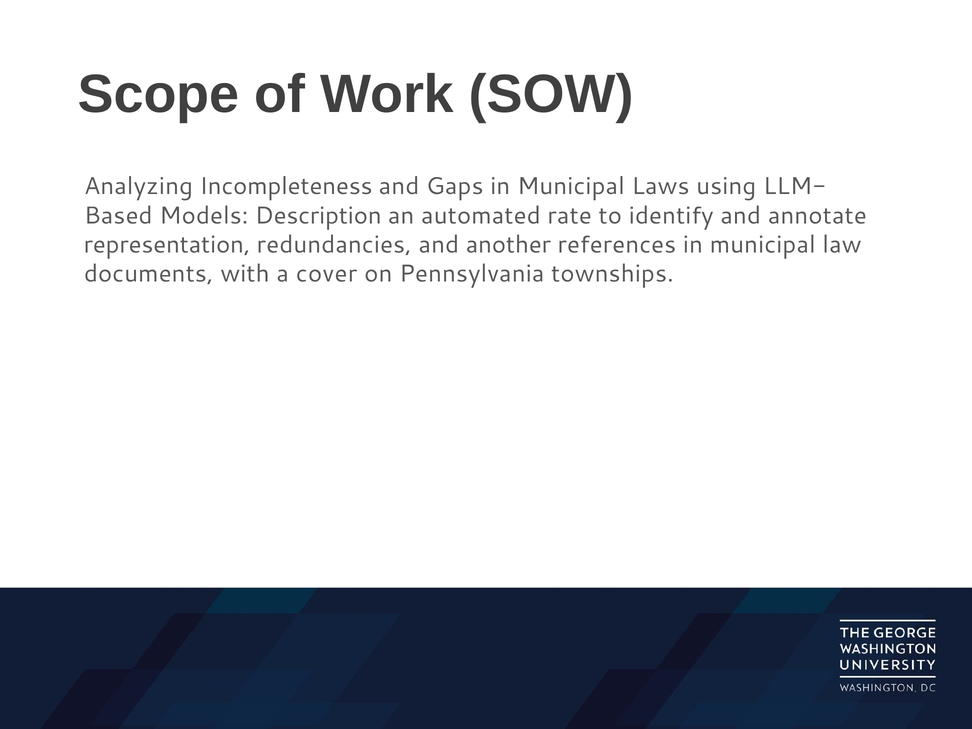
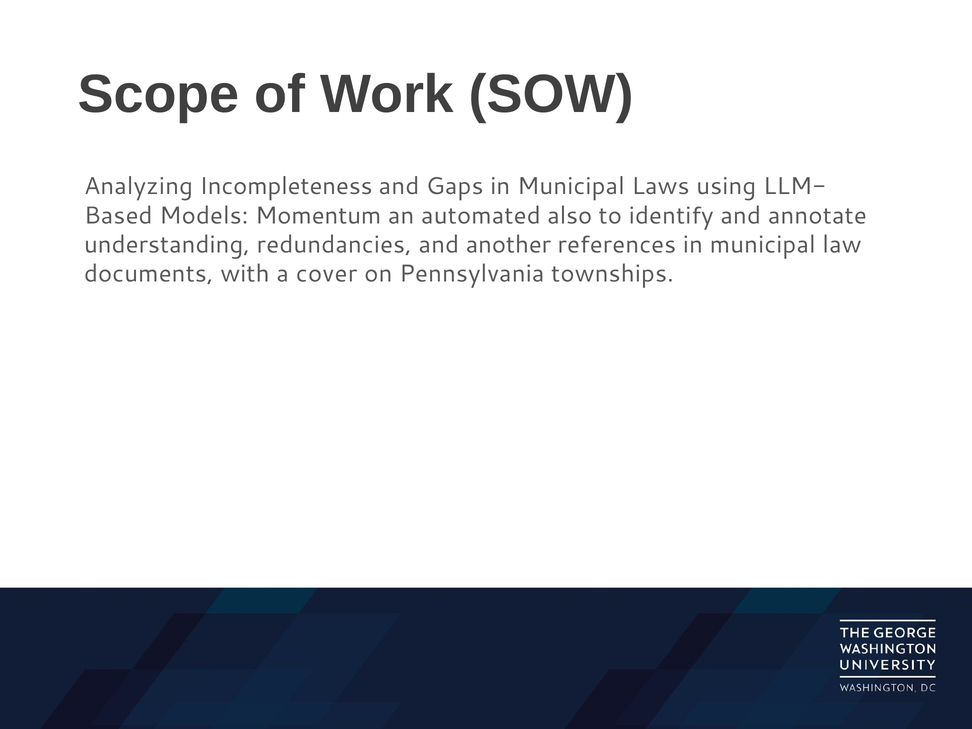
Description: Description -> Momentum
rate: rate -> also
representation: representation -> understanding
